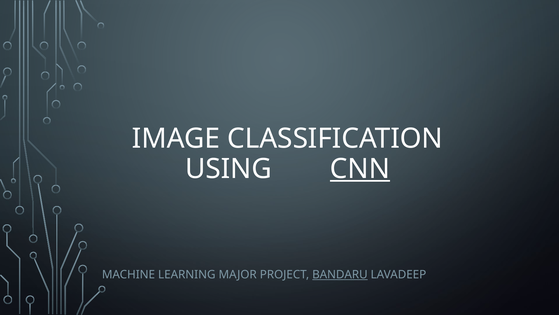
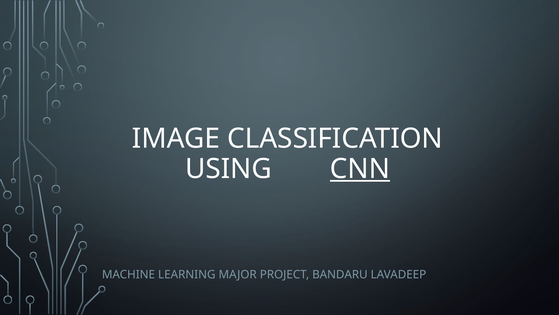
BANDARU underline: present -> none
